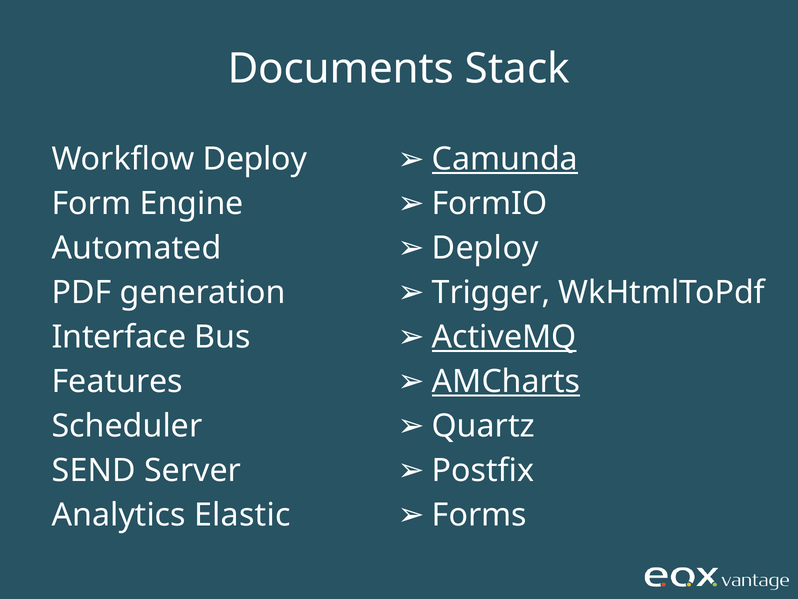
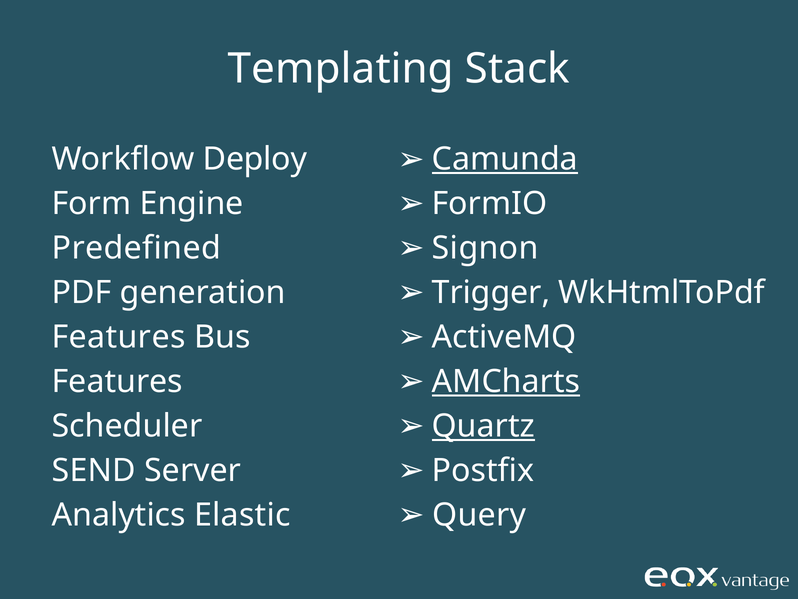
Documents: Documents -> Templating
Deploy at (485, 248): Deploy -> Signon
Automated: Automated -> Predefined
ActiveMQ underline: present -> none
Interface at (119, 337): Interface -> Features
Quartz underline: none -> present
Forms: Forms -> Query
